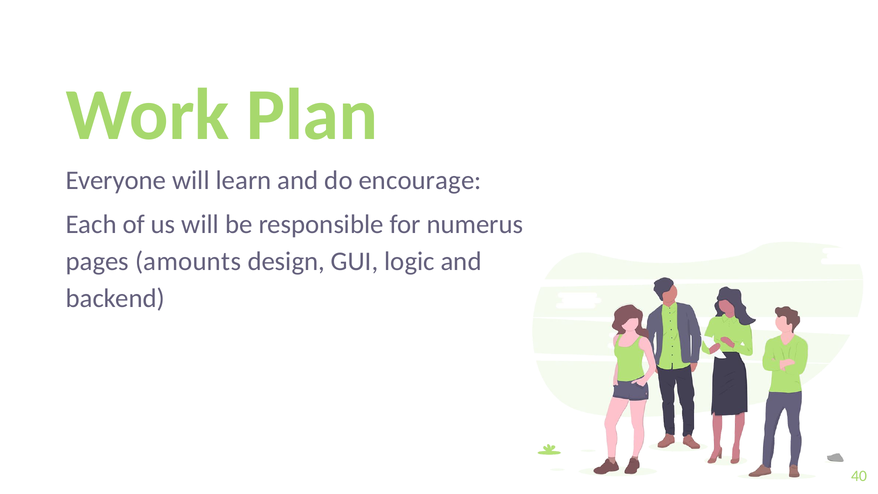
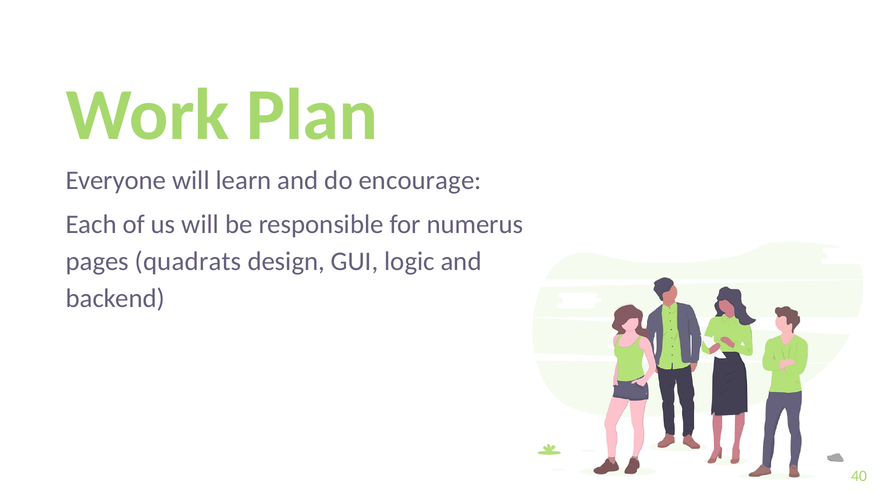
amounts: amounts -> quadrats
